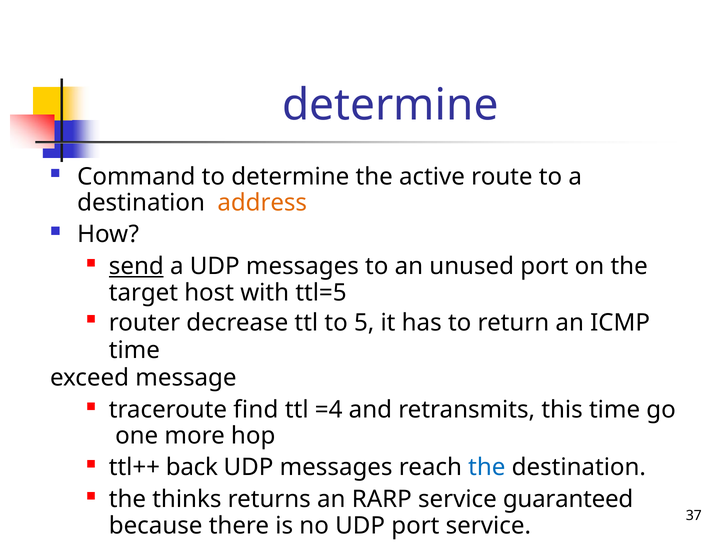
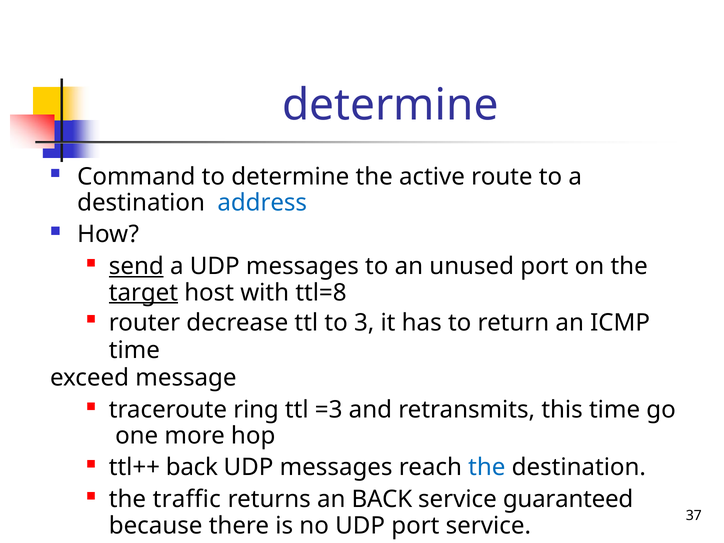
address colour: orange -> blue
target underline: none -> present
ttl=5: ttl=5 -> ttl=8
5: 5 -> 3
find: find -> ring
=4: =4 -> =3
thinks: thinks -> traffic
an RARP: RARP -> BACK
